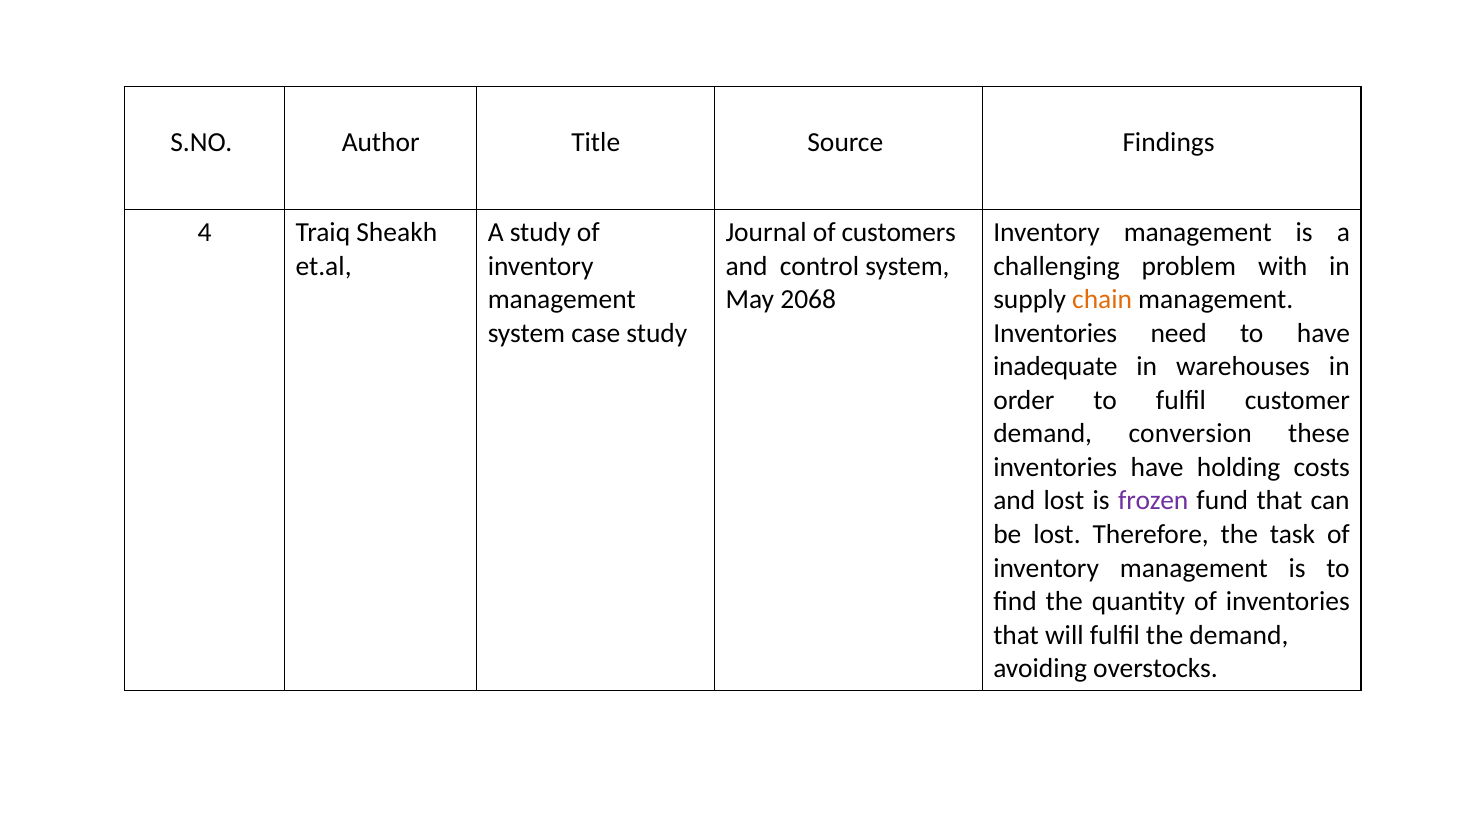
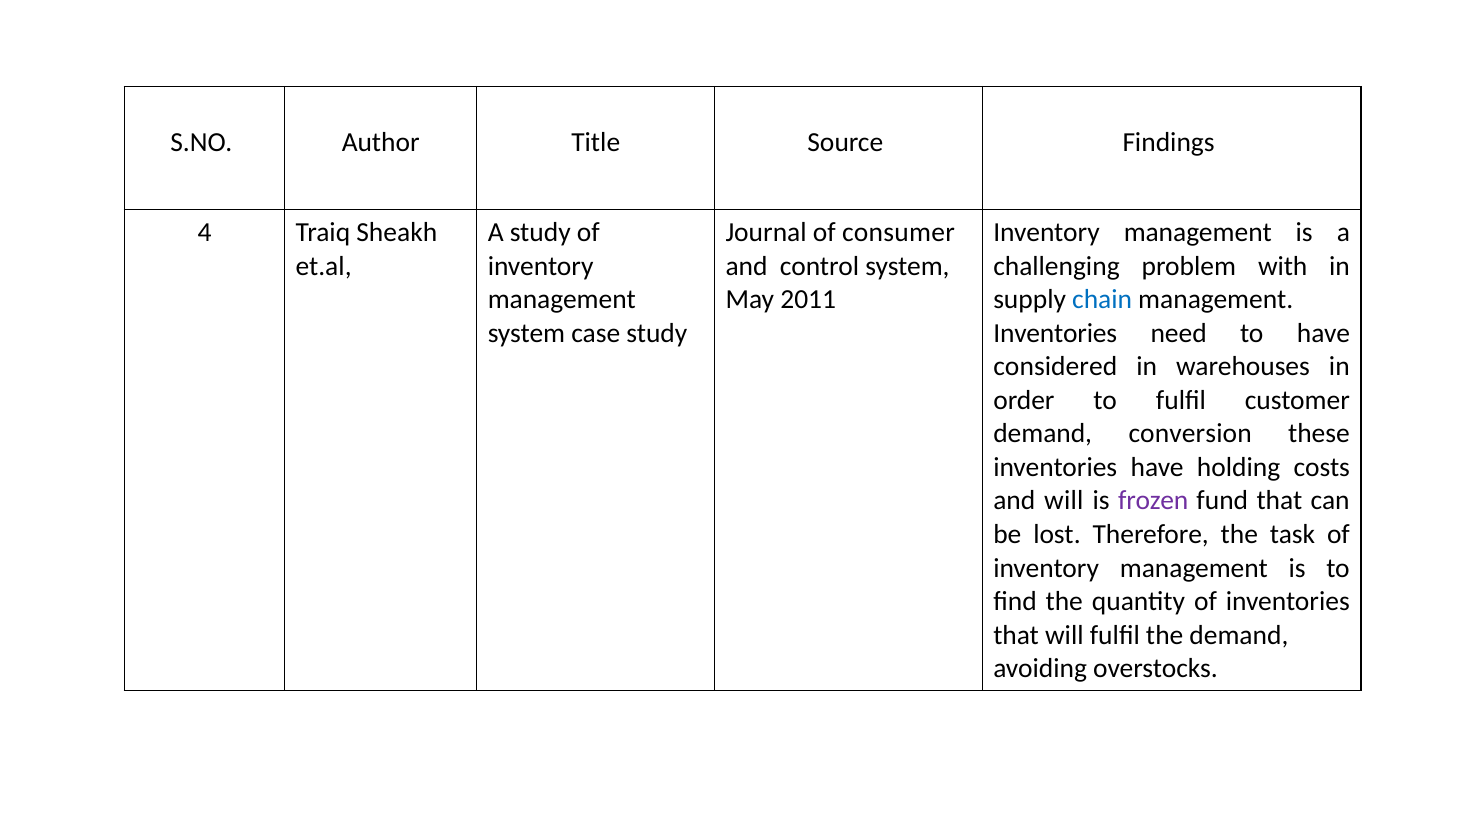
customers: customers -> consumer
2068: 2068 -> 2011
chain colour: orange -> blue
inadequate: inadequate -> considered
and lost: lost -> will
